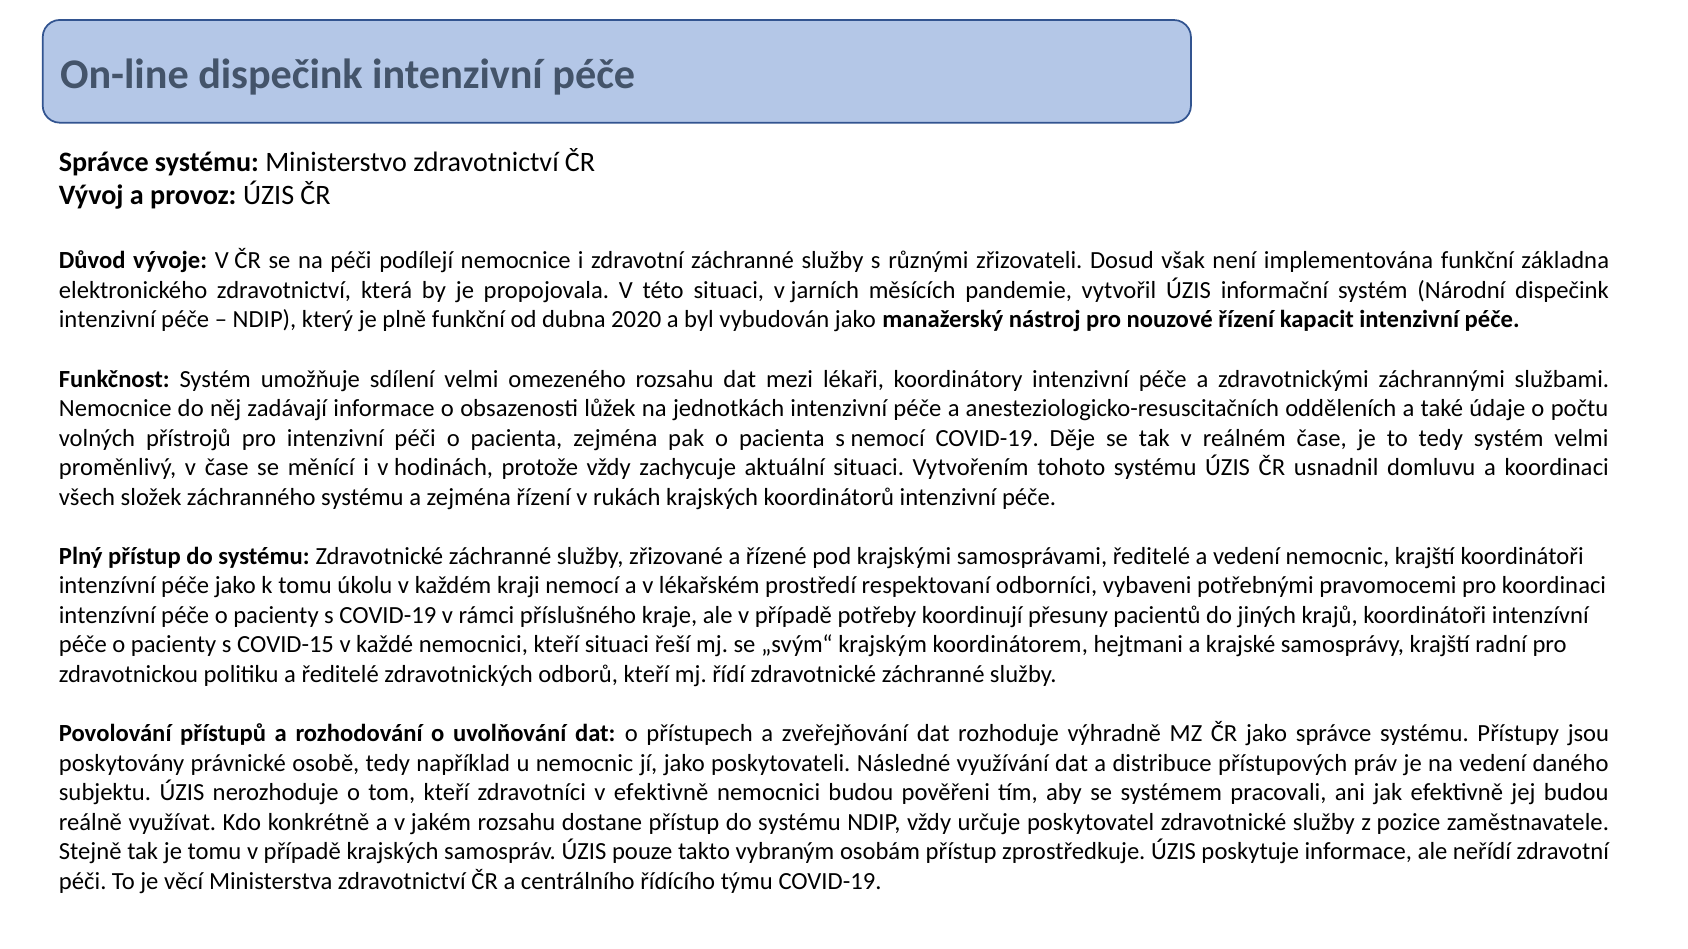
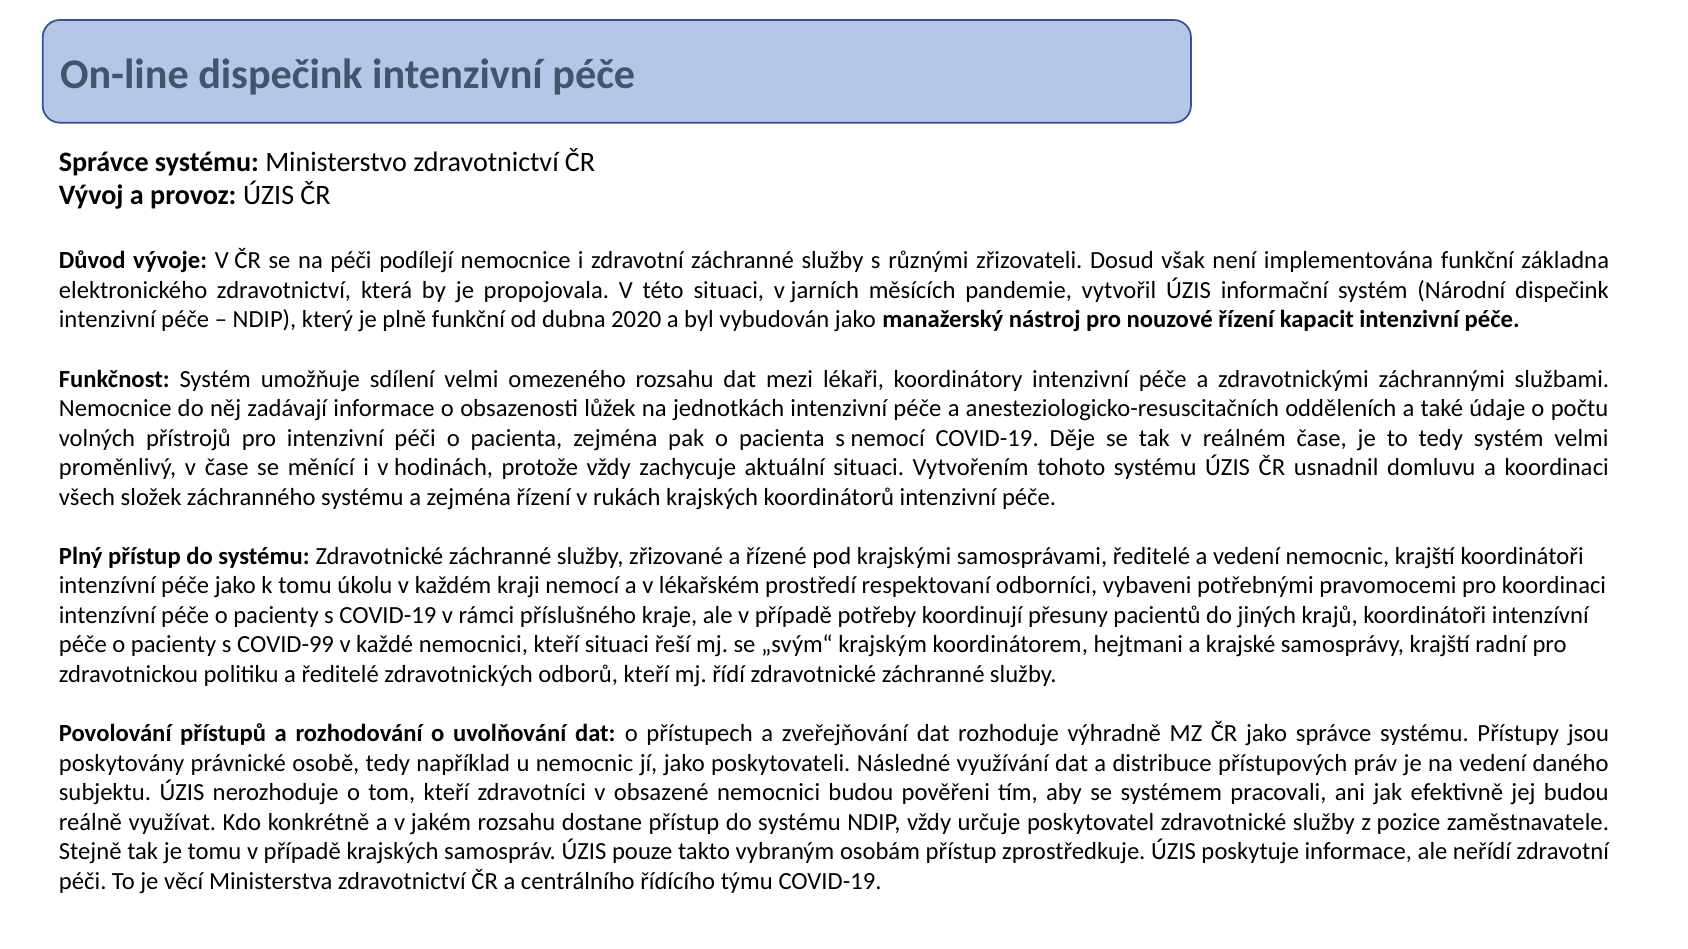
COVID-15: COVID-15 -> COVID-99
v efektivně: efektivně -> obsazené
